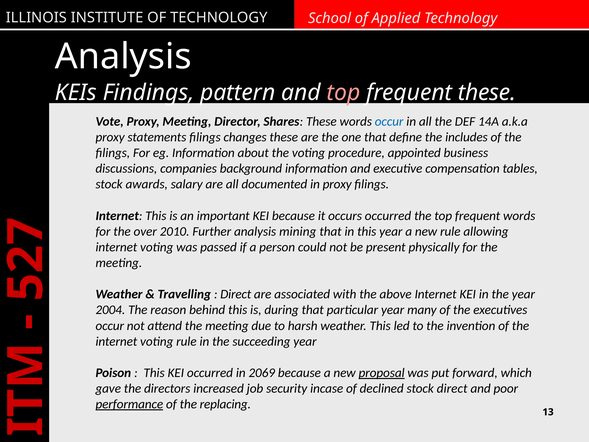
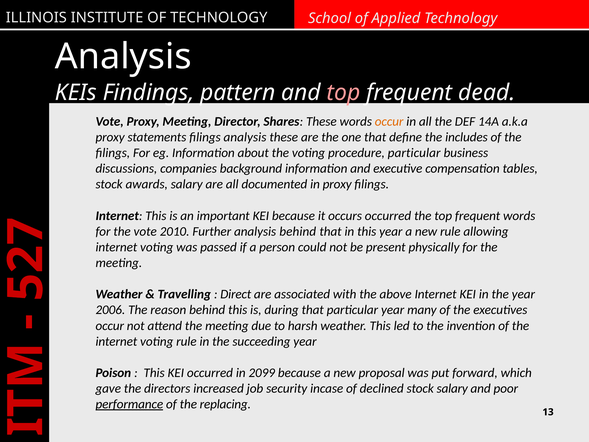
frequent these: these -> dead
occur at (389, 121) colour: blue -> orange
filings changes: changes -> analysis
procedure appointed: appointed -> particular
the over: over -> vote
analysis mining: mining -> behind
2004: 2004 -> 2006
2069: 2069 -> 2099
proposal underline: present -> none
stock direct: direct -> salary
